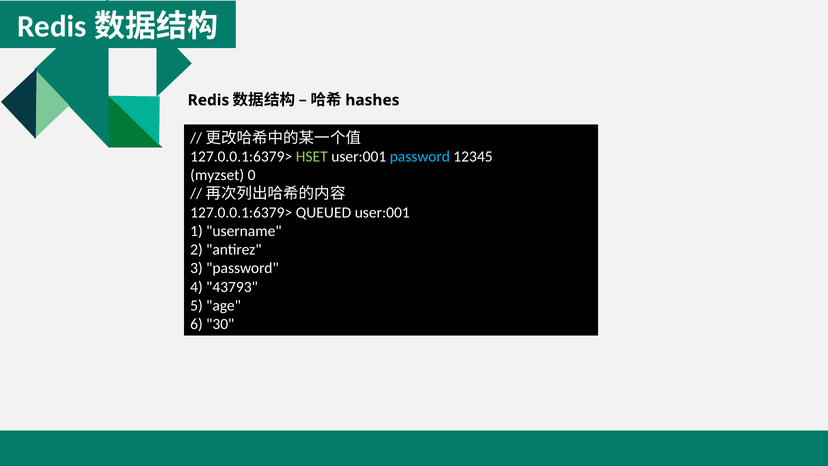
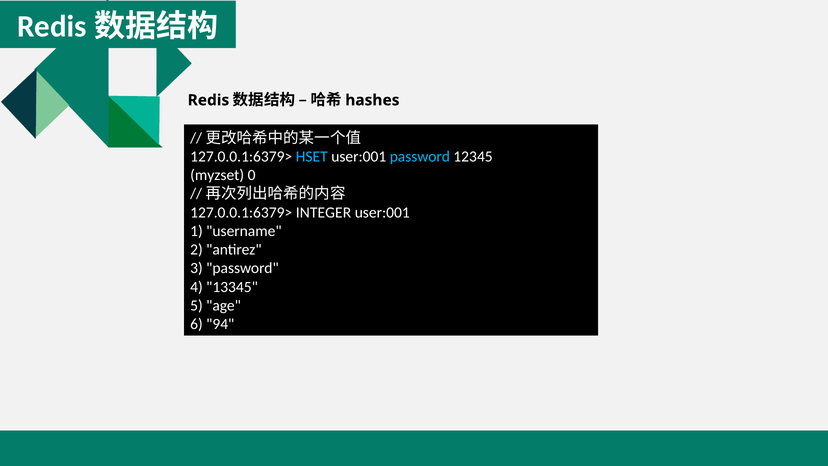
HSET colour: light green -> light blue
QUEUED: QUEUED -> INTEGER
43793: 43793 -> 13345
30: 30 -> 94
